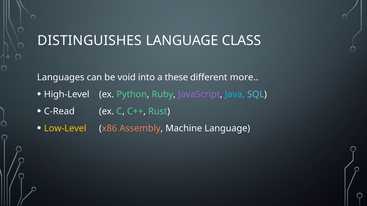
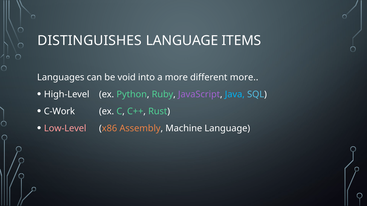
CLASS: CLASS -> ITEMS
a these: these -> more
C-Read: C-Read -> C-Work
Low-Level colour: yellow -> pink
